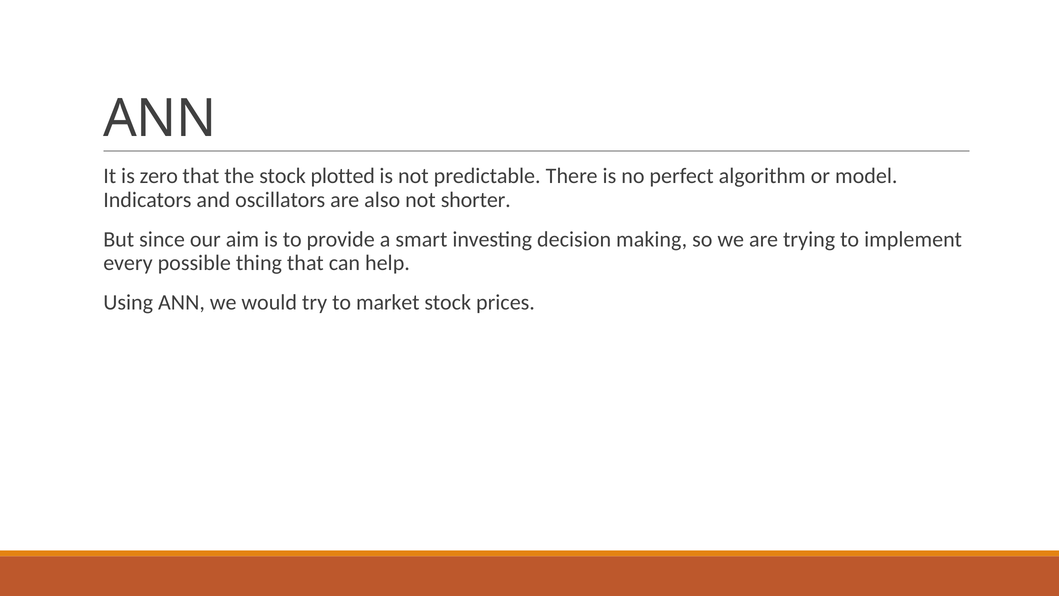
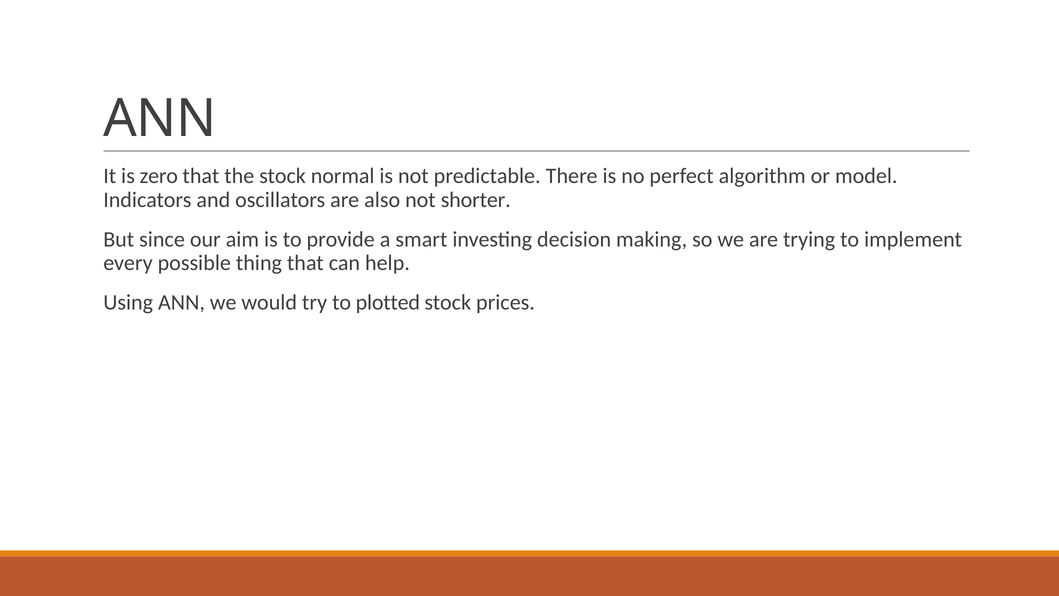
plotted: plotted -> normal
market: market -> plotted
